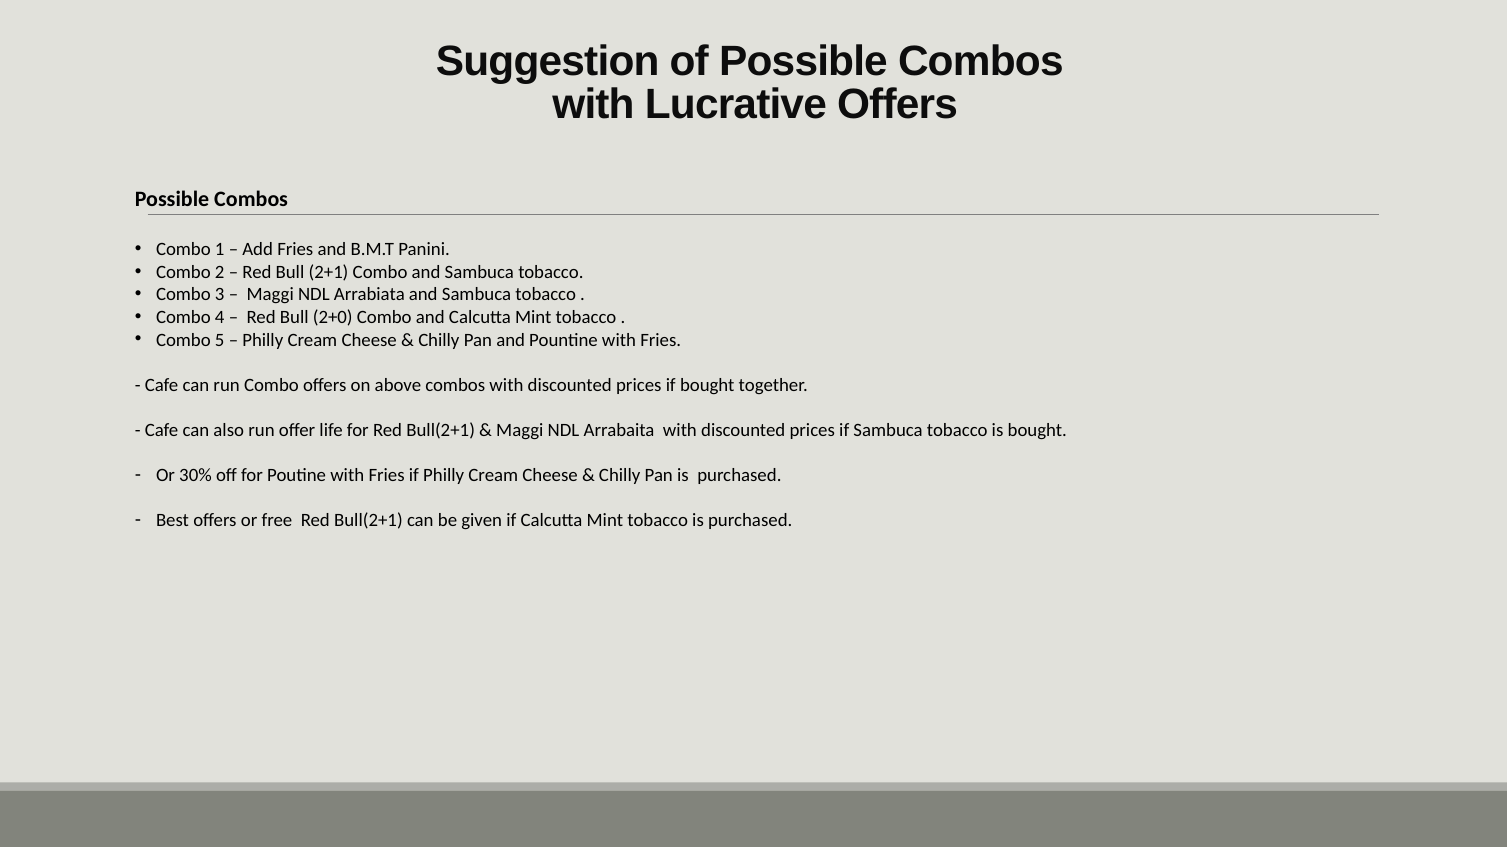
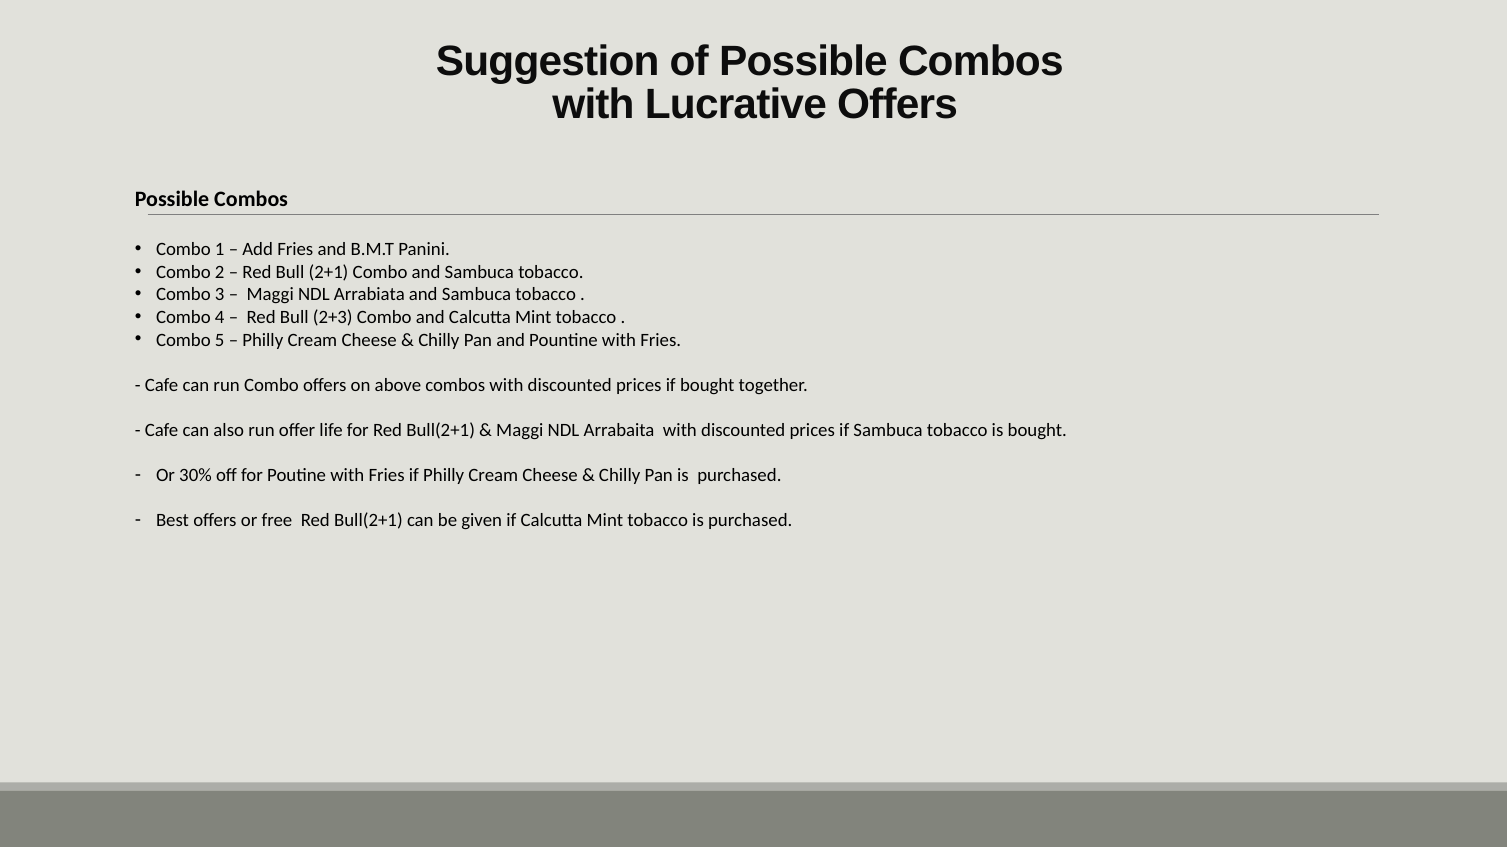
2+0: 2+0 -> 2+3
